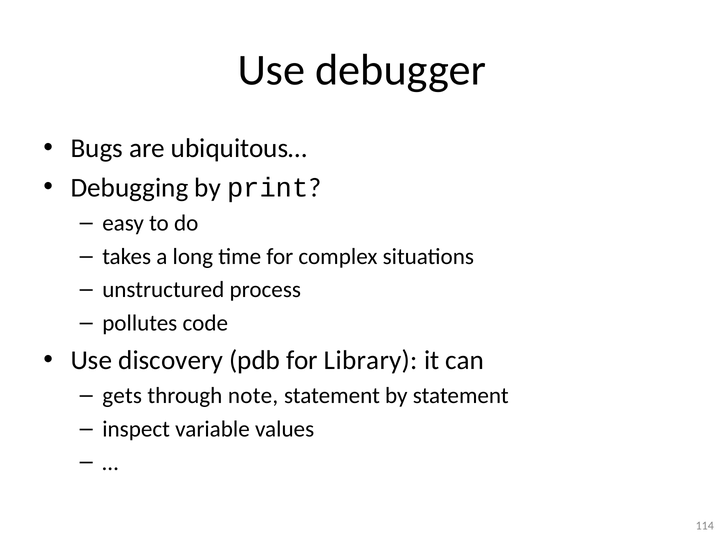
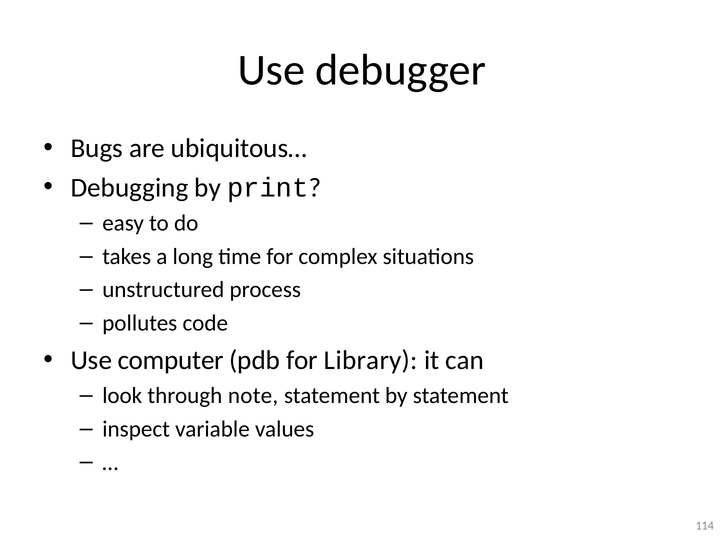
discovery: discovery -> computer
gets: gets -> look
